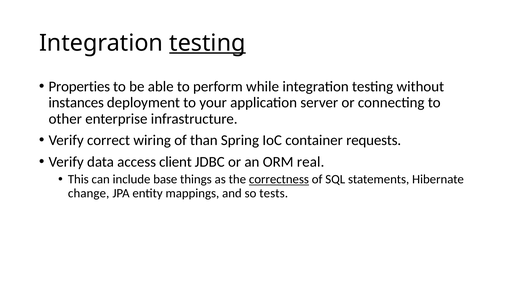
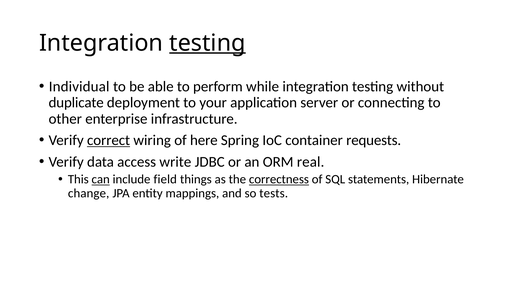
Properties: Properties -> Individual
instances: instances -> duplicate
correct underline: none -> present
than: than -> here
client: client -> write
can underline: none -> present
base: base -> field
